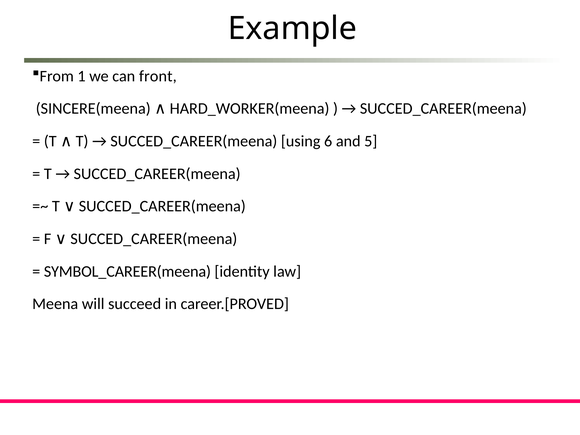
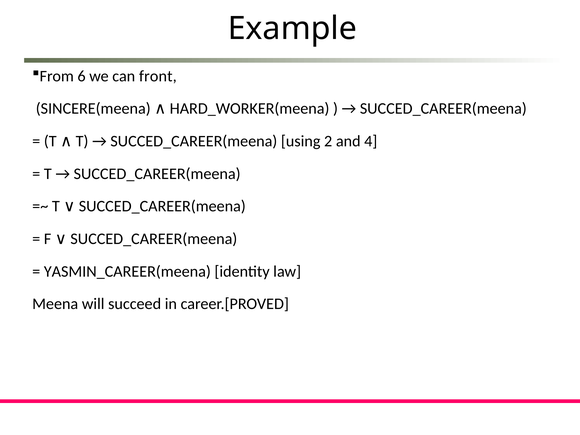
1: 1 -> 6
6: 6 -> 2
5: 5 -> 4
SYMBOL_CAREER(meena: SYMBOL_CAREER(meena -> YASMIN_CAREER(meena
